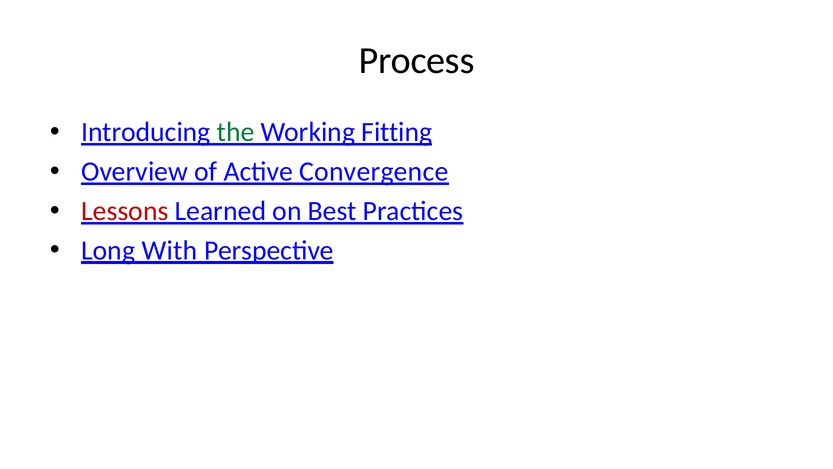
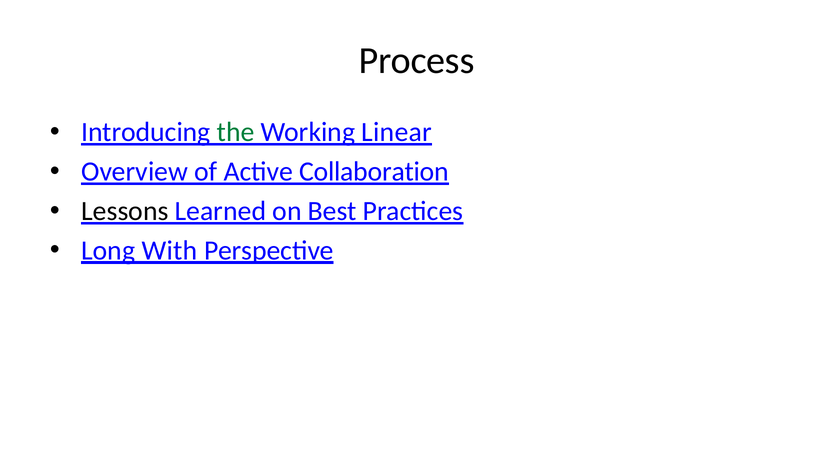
Fitting: Fitting -> Linear
Convergence: Convergence -> Collaboration
Lessons colour: red -> black
